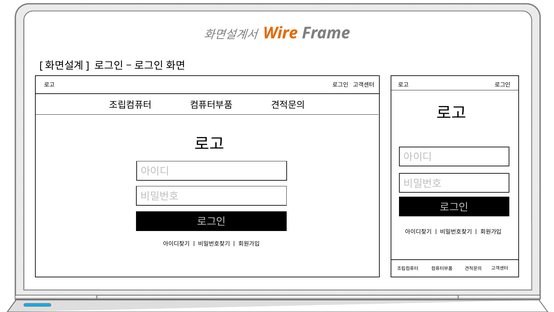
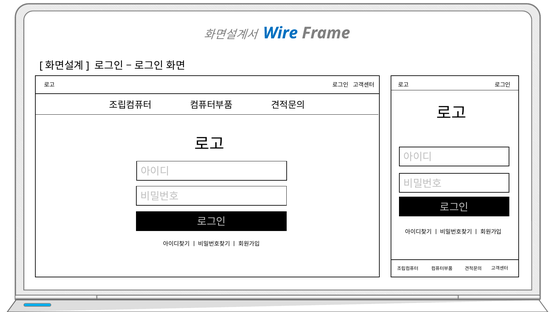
Wire colour: orange -> blue
